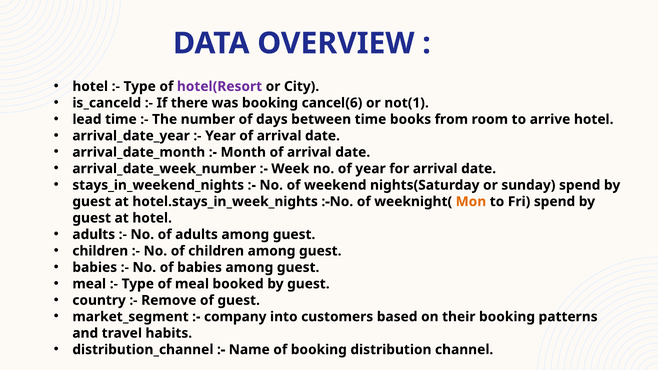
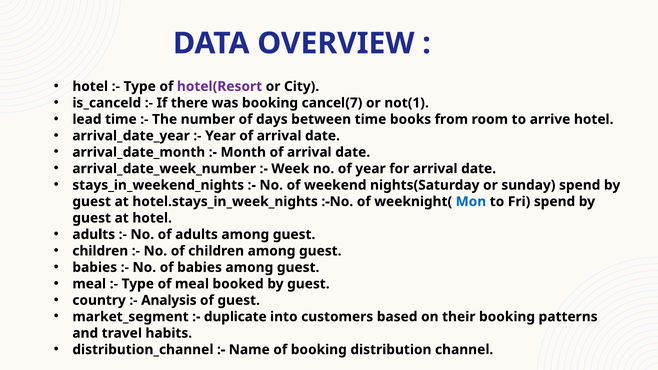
cancel(6: cancel(6 -> cancel(7
Mon colour: orange -> blue
Remove: Remove -> Analysis
company: company -> duplicate
